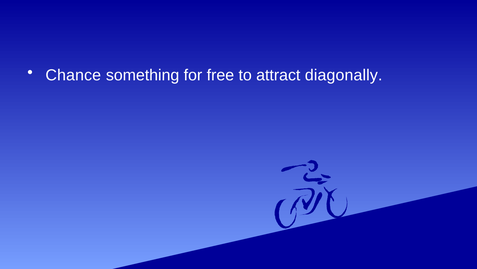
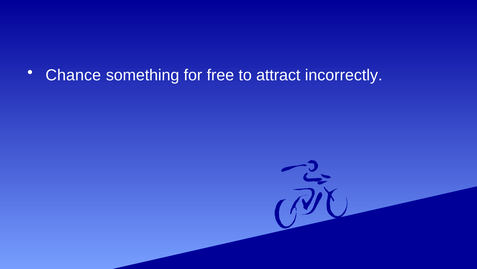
diagonally: diagonally -> incorrectly
